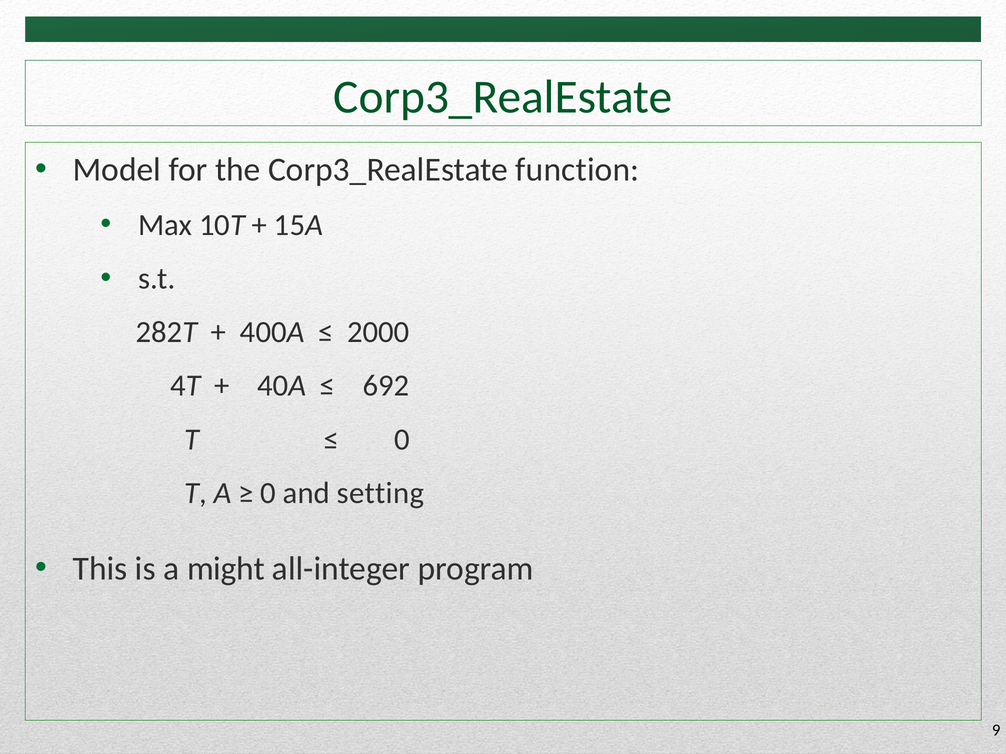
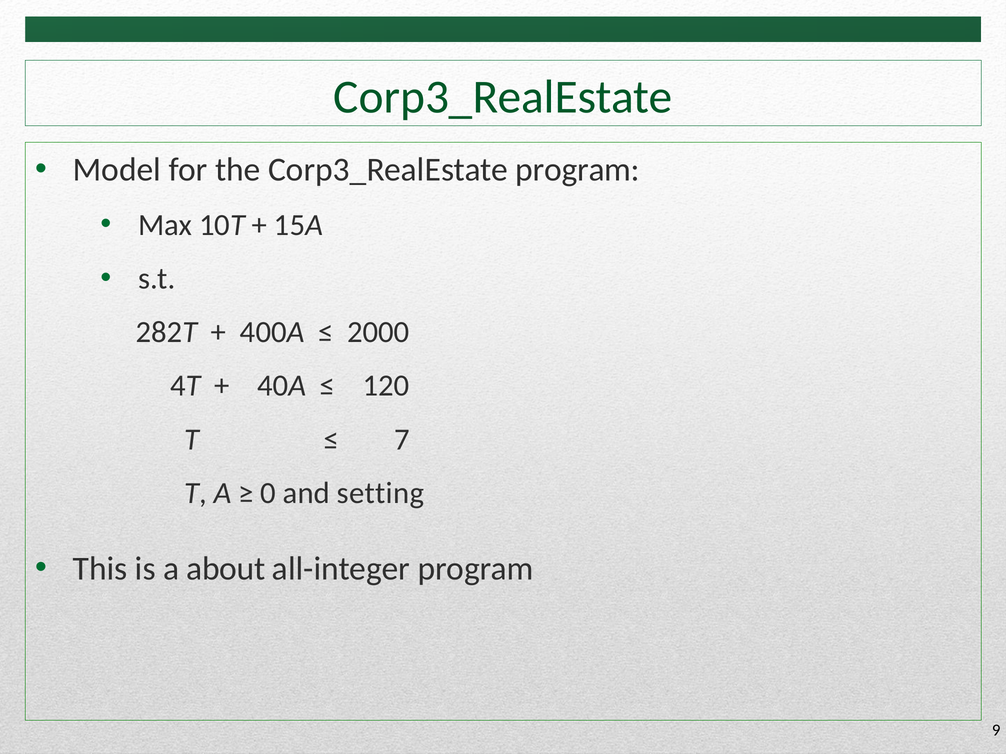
Corp3_RealEstate function: function -> program
692: 692 -> 120
0 at (402, 440): 0 -> 7
might: might -> about
